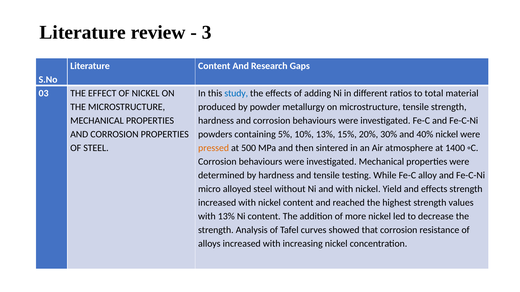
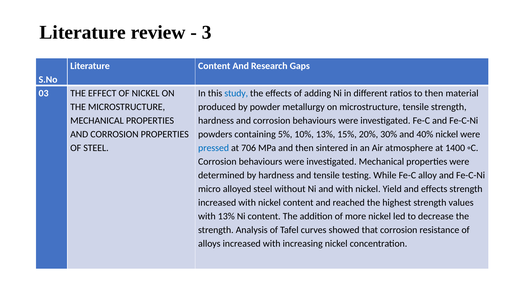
to total: total -> then
pressed colour: orange -> blue
500: 500 -> 706
